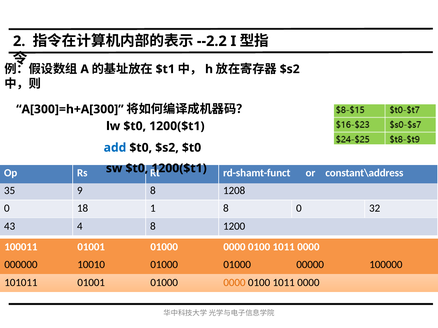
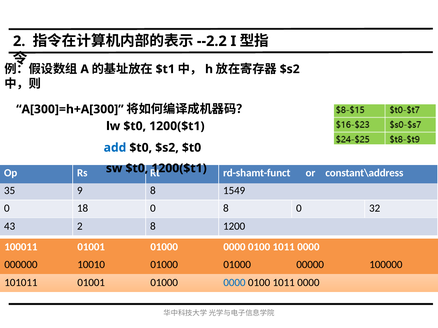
1208: 1208 -> 1549
18 1: 1 -> 0
43 4: 4 -> 2
0000 at (234, 283) colour: orange -> blue
